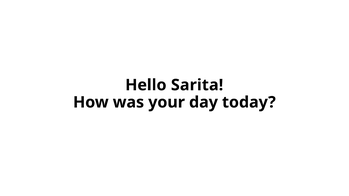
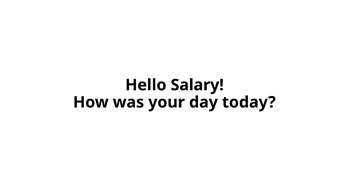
Sarita: Sarita -> Salary
